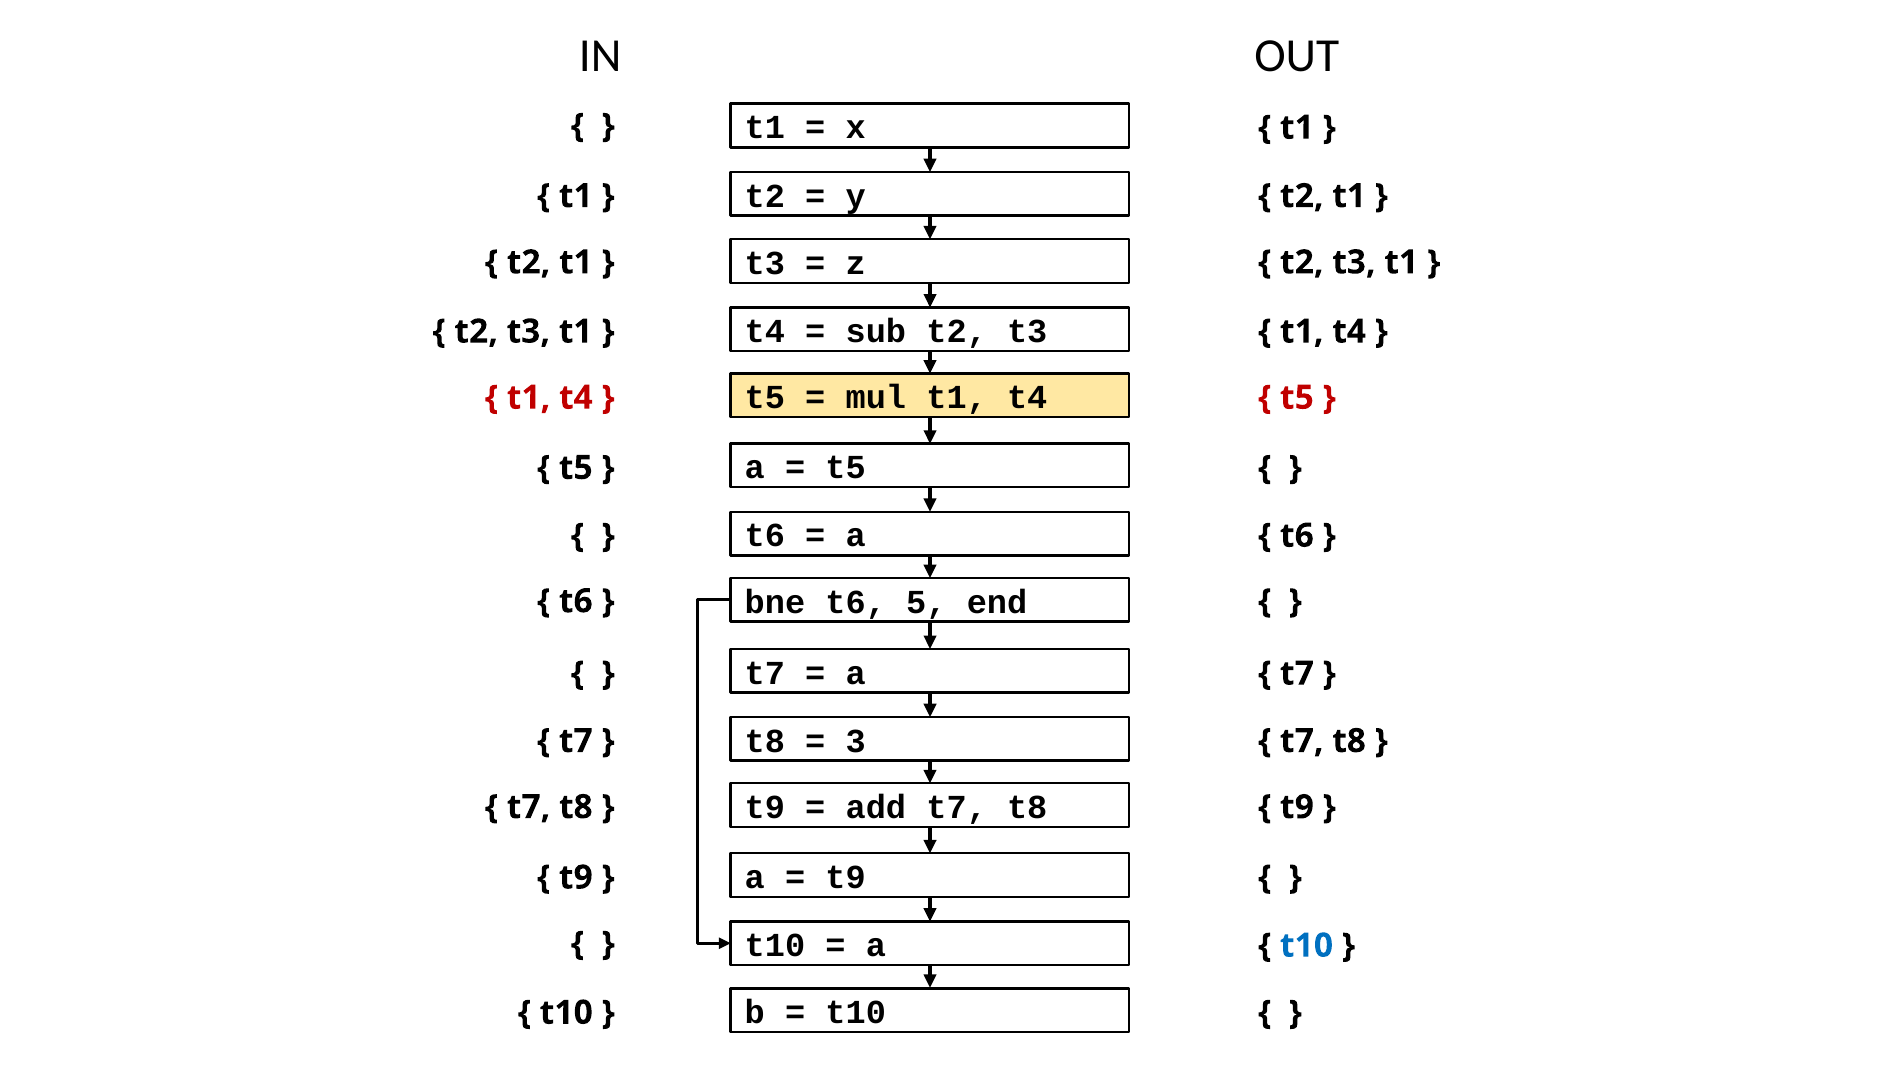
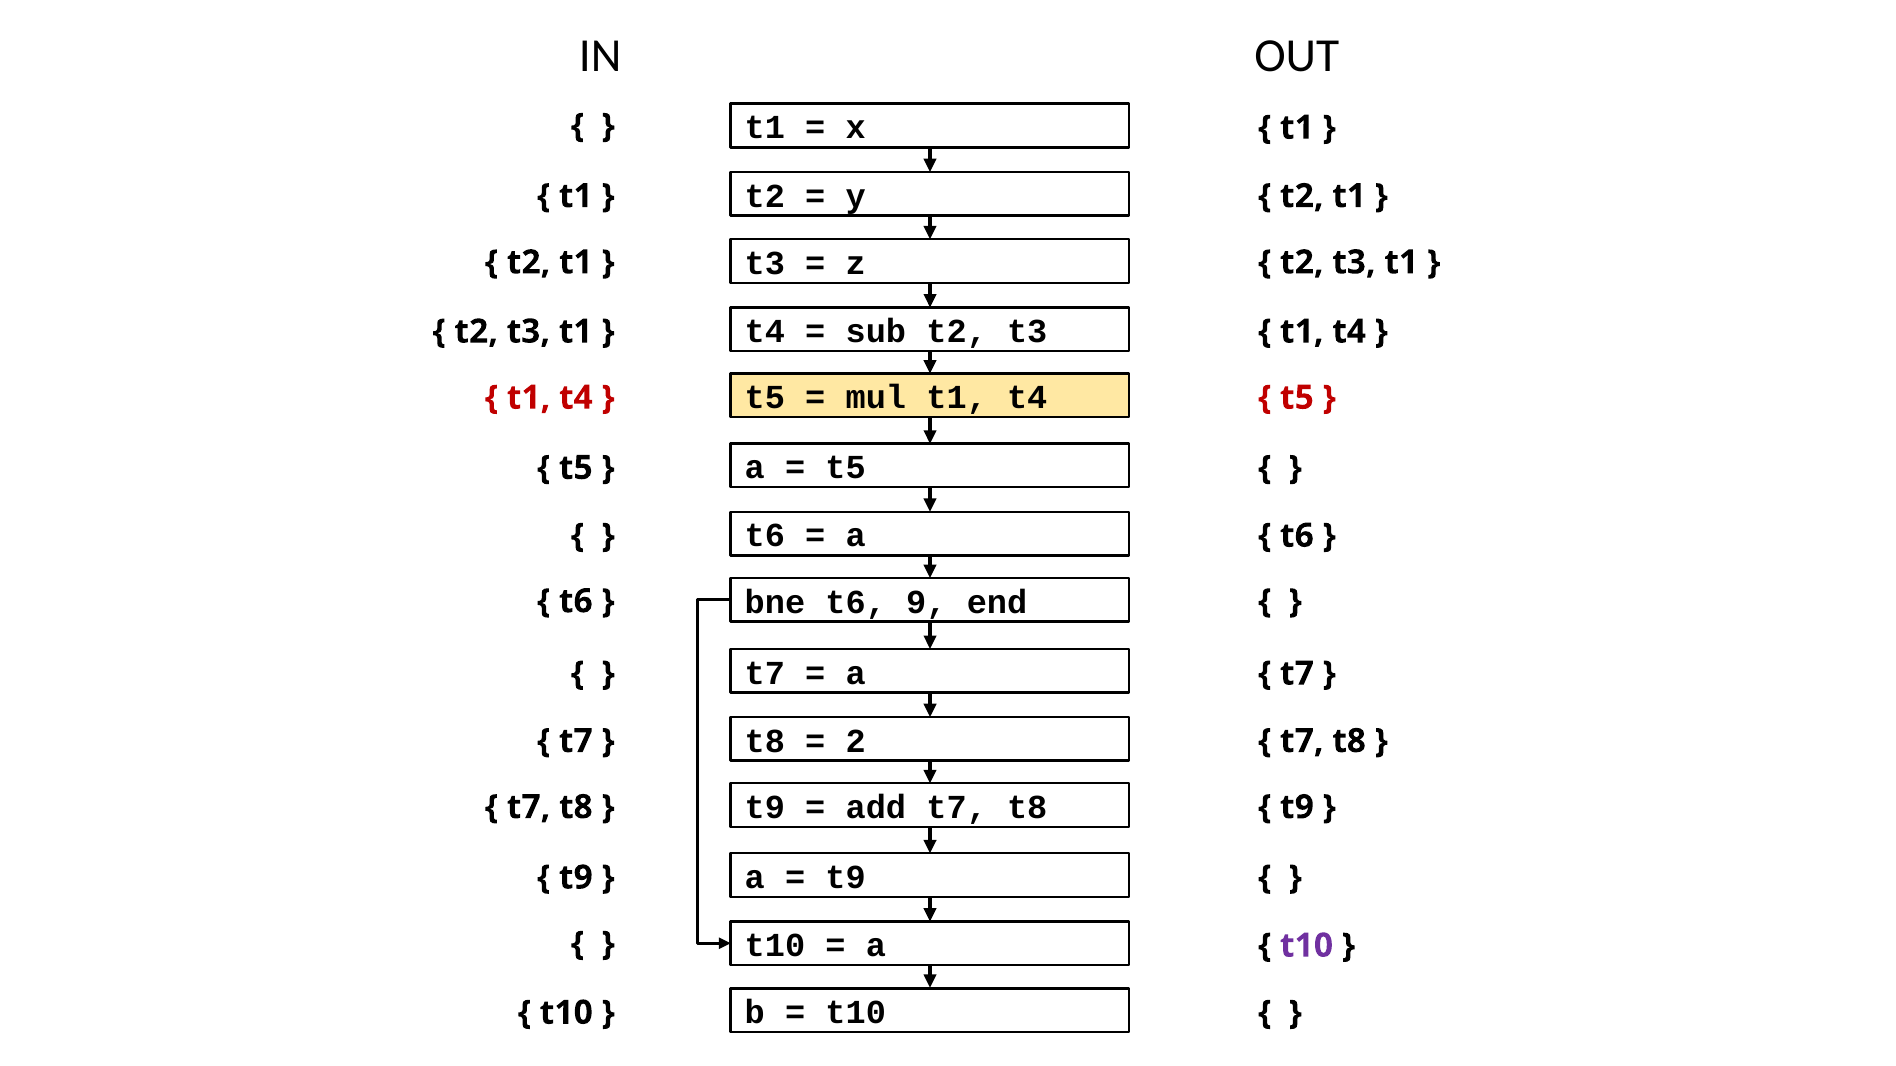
5: 5 -> 9
3: 3 -> 2
t10 at (1307, 946) colour: blue -> purple
